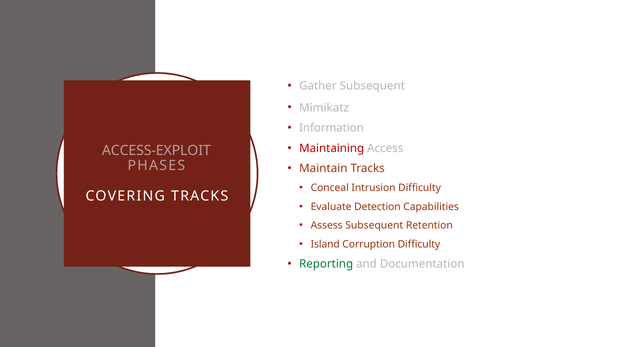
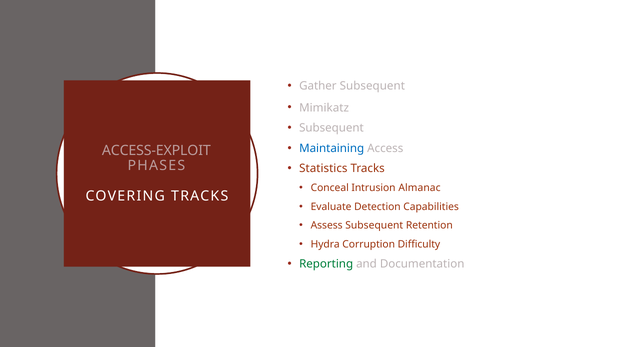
Information at (331, 128): Information -> Subsequent
Maintaining colour: red -> blue
Maintain: Maintain -> Statistics
Intrusion Difficulty: Difficulty -> Almanac
Island: Island -> Hydra
